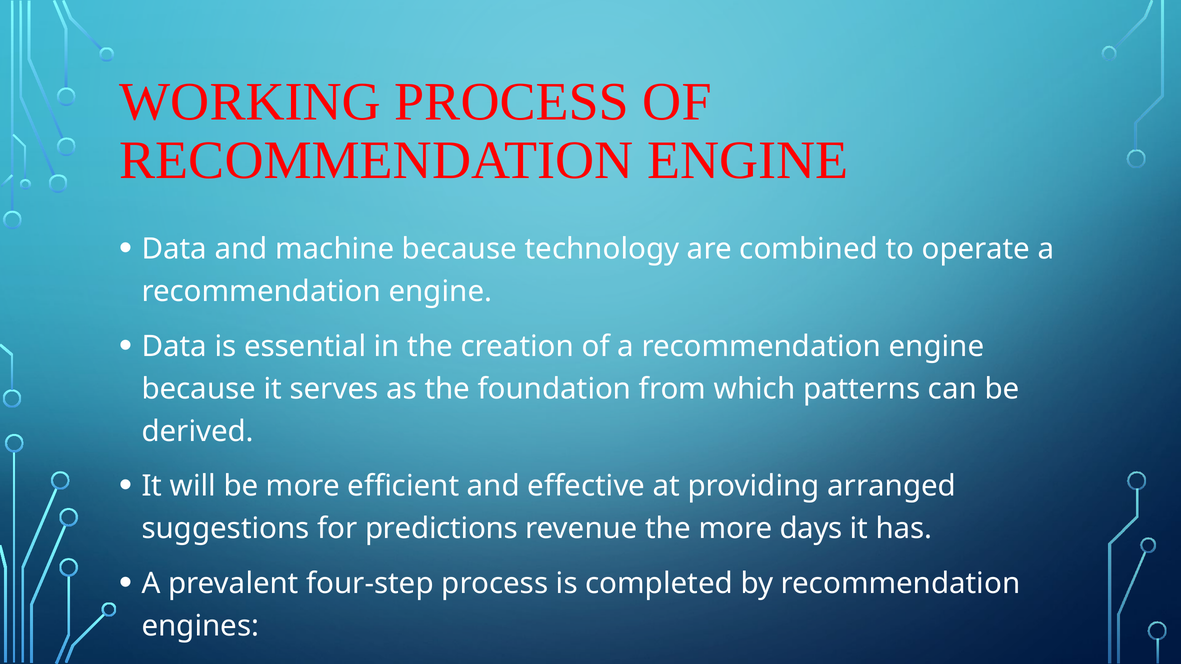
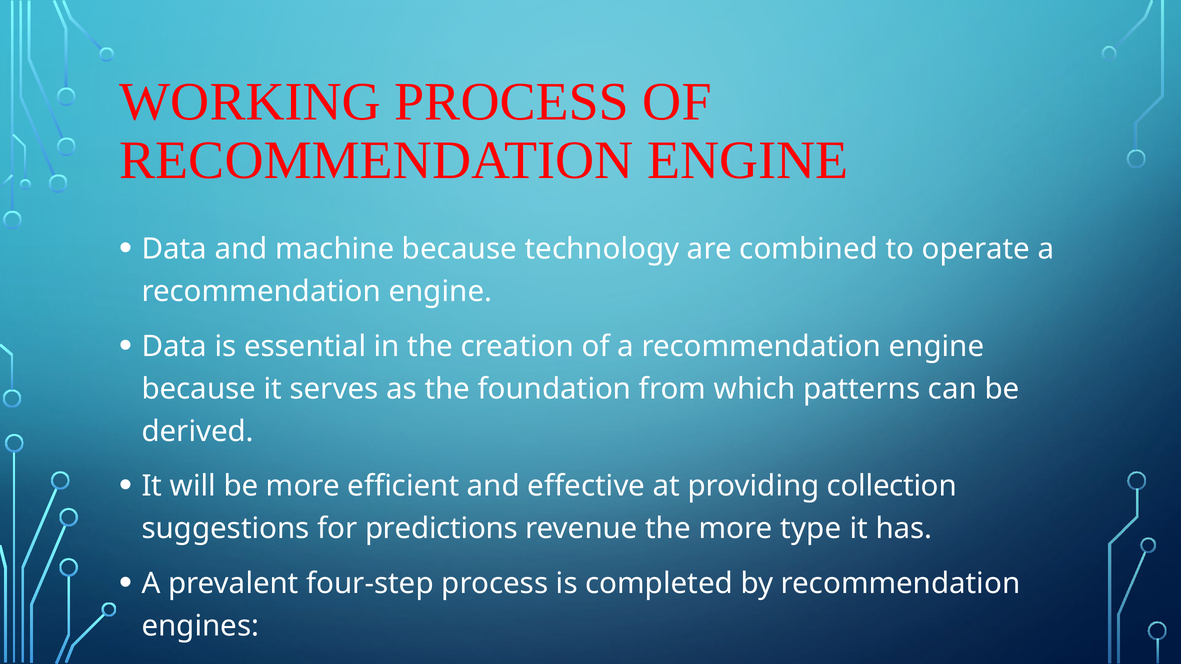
arranged: arranged -> collection
days: days -> type
